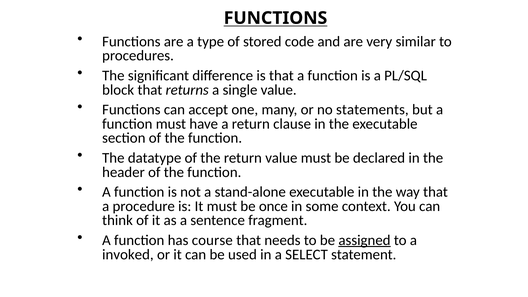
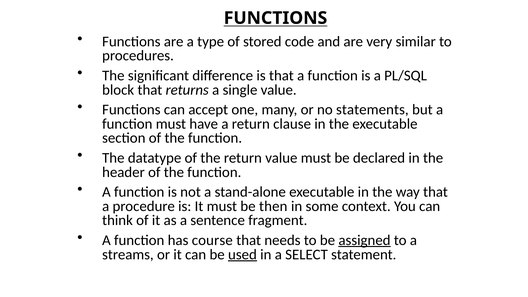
once: once -> then
invoked: invoked -> streams
used underline: none -> present
